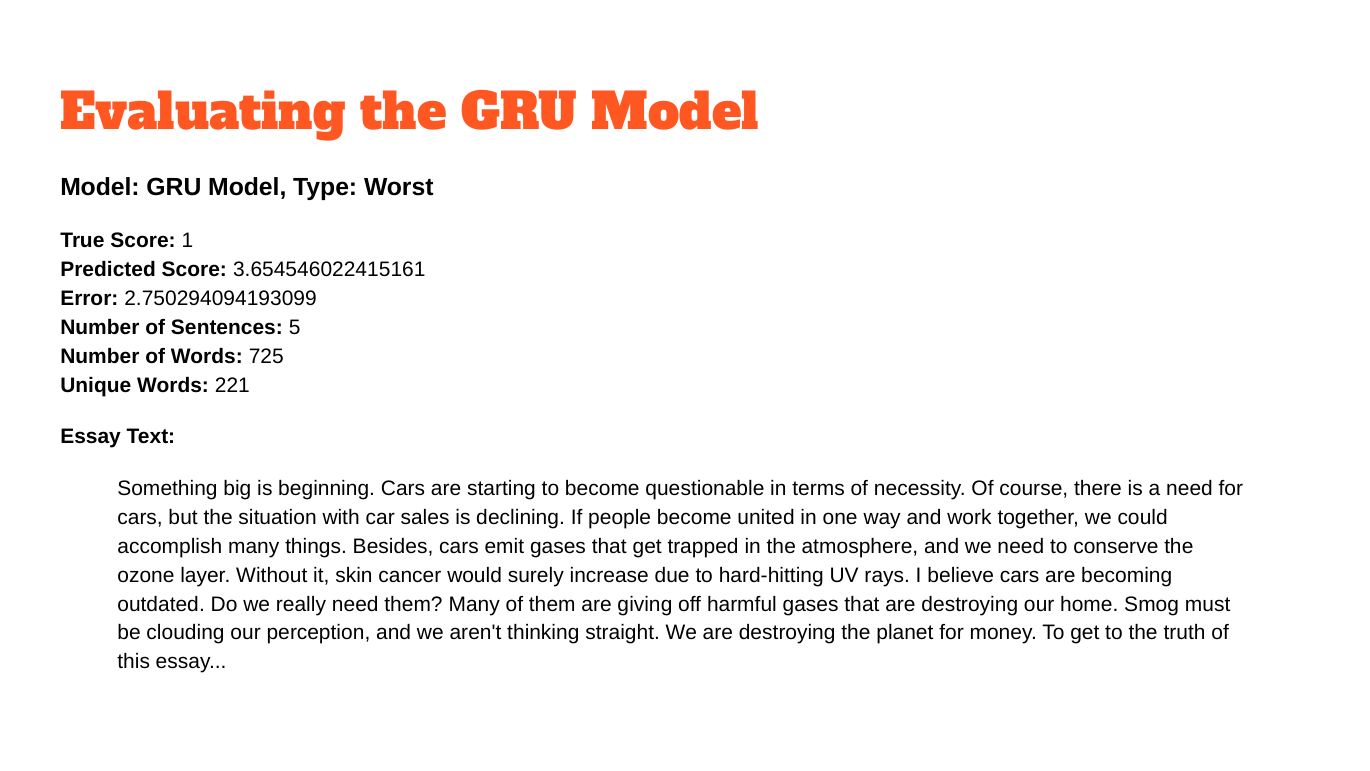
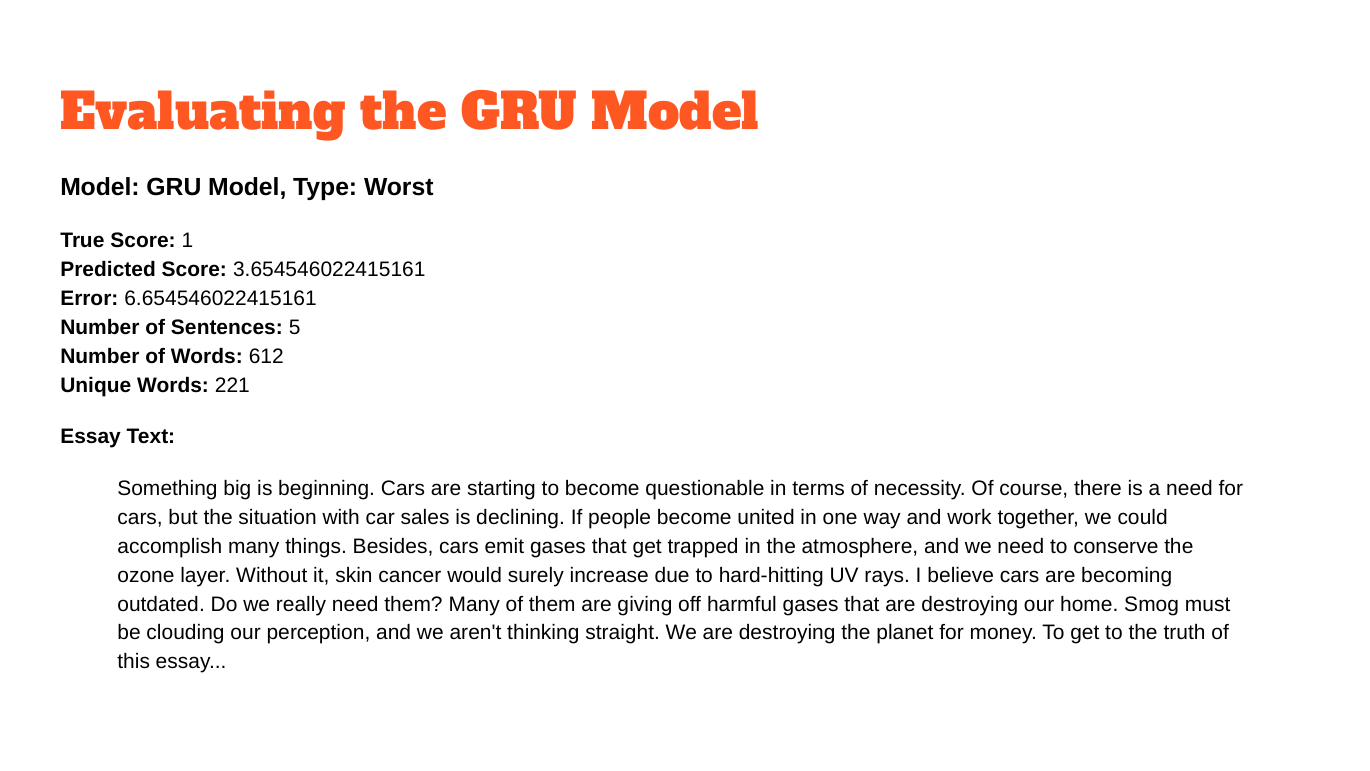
2.750294094193099: 2.750294094193099 -> 6.654546022415161
725: 725 -> 612
